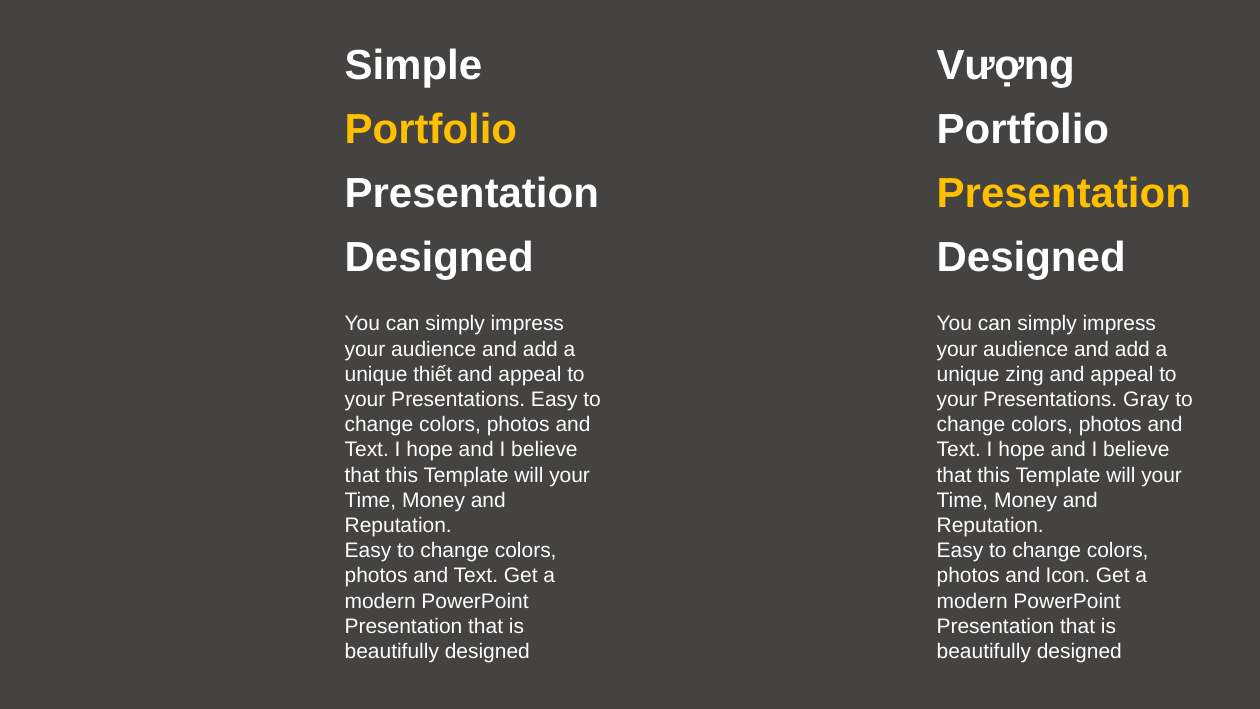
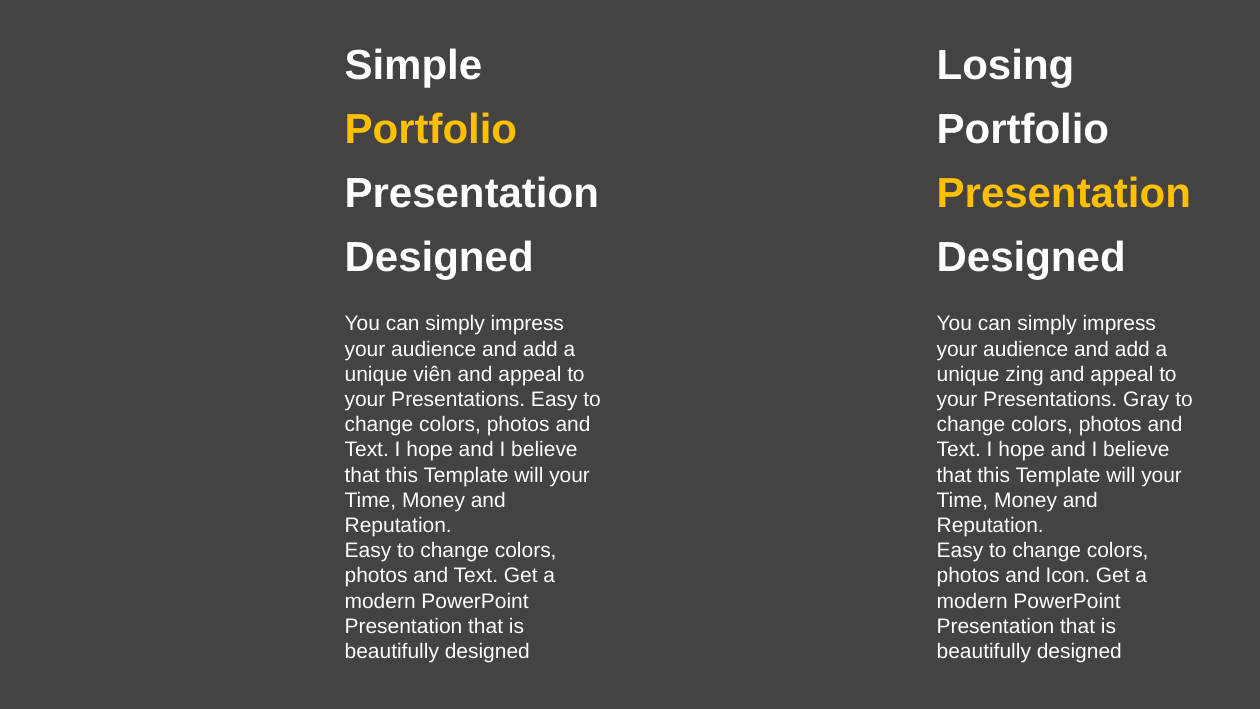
Vượng: Vượng -> Losing
thiết: thiết -> viên
